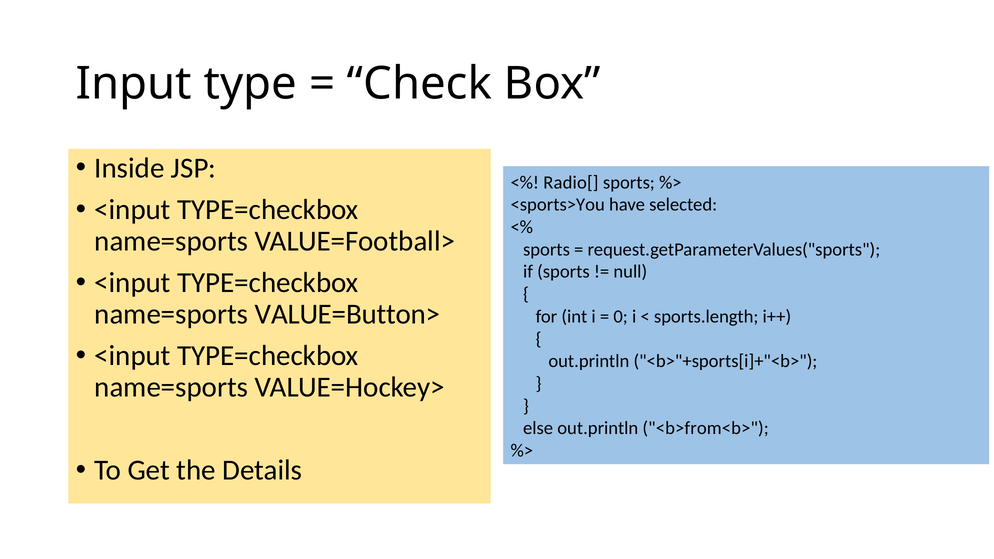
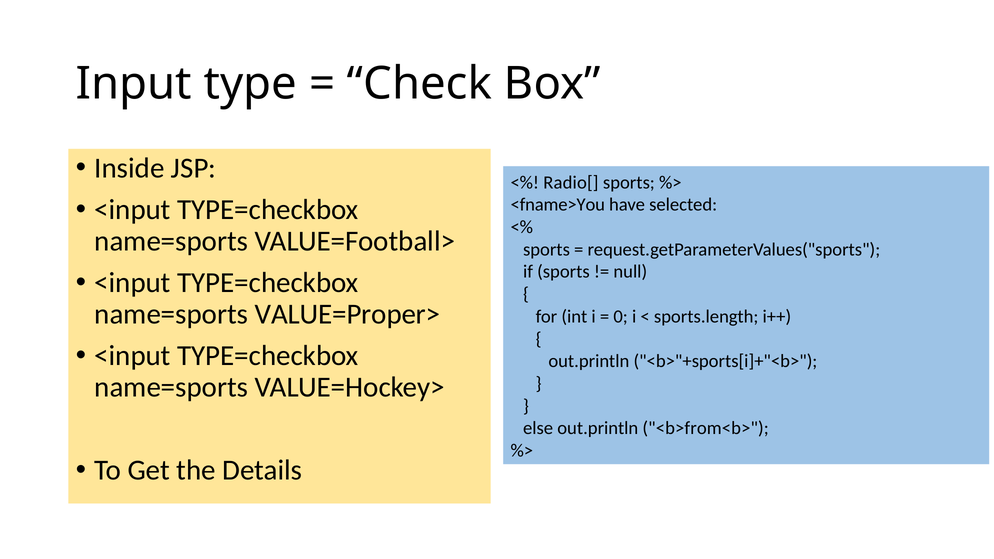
<sports>You: <sports>You -> <fname>You
VALUE=Button>: VALUE=Button> -> VALUE=Proper>
